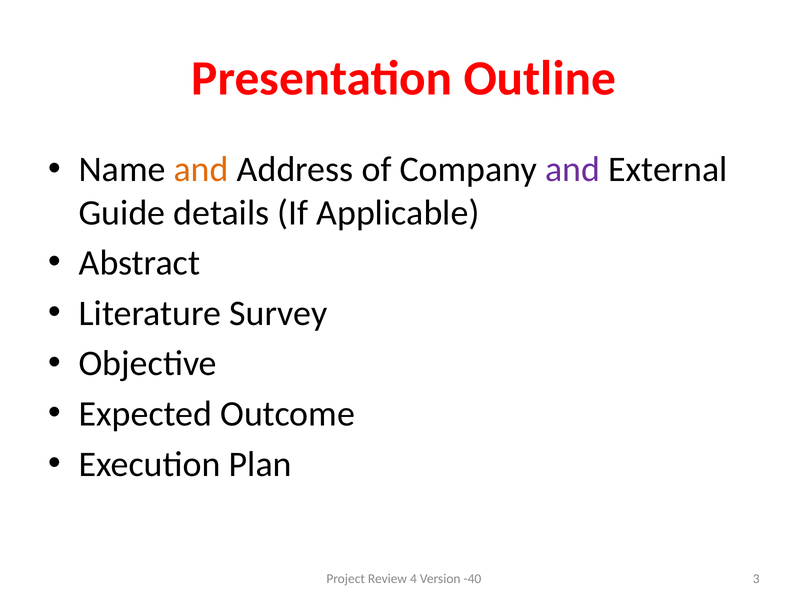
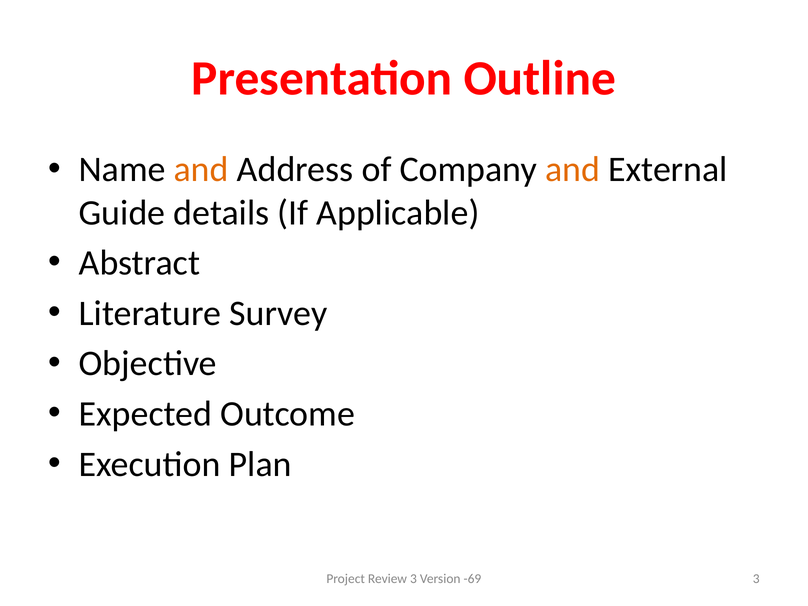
and at (573, 170) colour: purple -> orange
Review 4: 4 -> 3
-40: -40 -> -69
